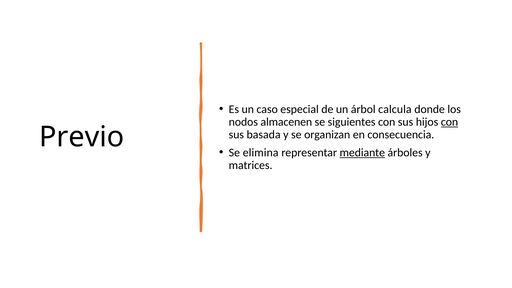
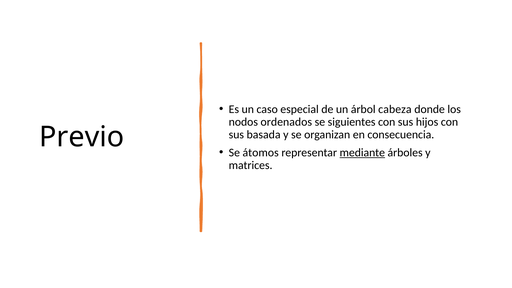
calcula: calcula -> cabeza
almacenen: almacenen -> ordenados
con at (449, 122) underline: present -> none
elimina: elimina -> átomos
